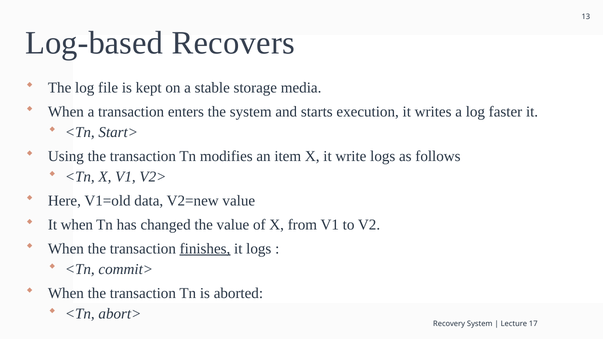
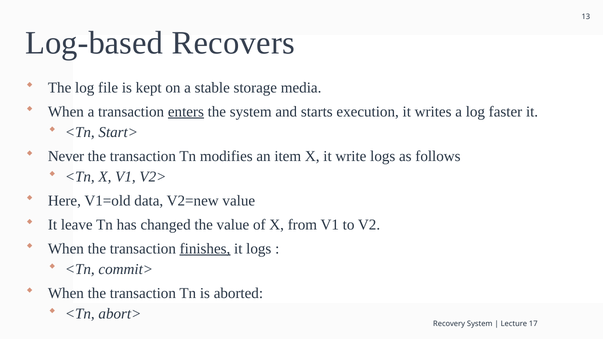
enters underline: none -> present
Using: Using -> Never
It when: when -> leave
